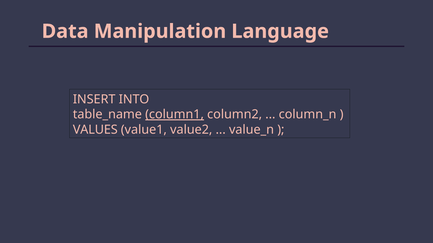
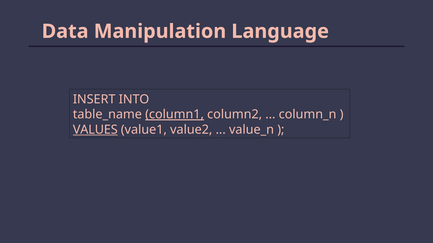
VALUES underline: none -> present
